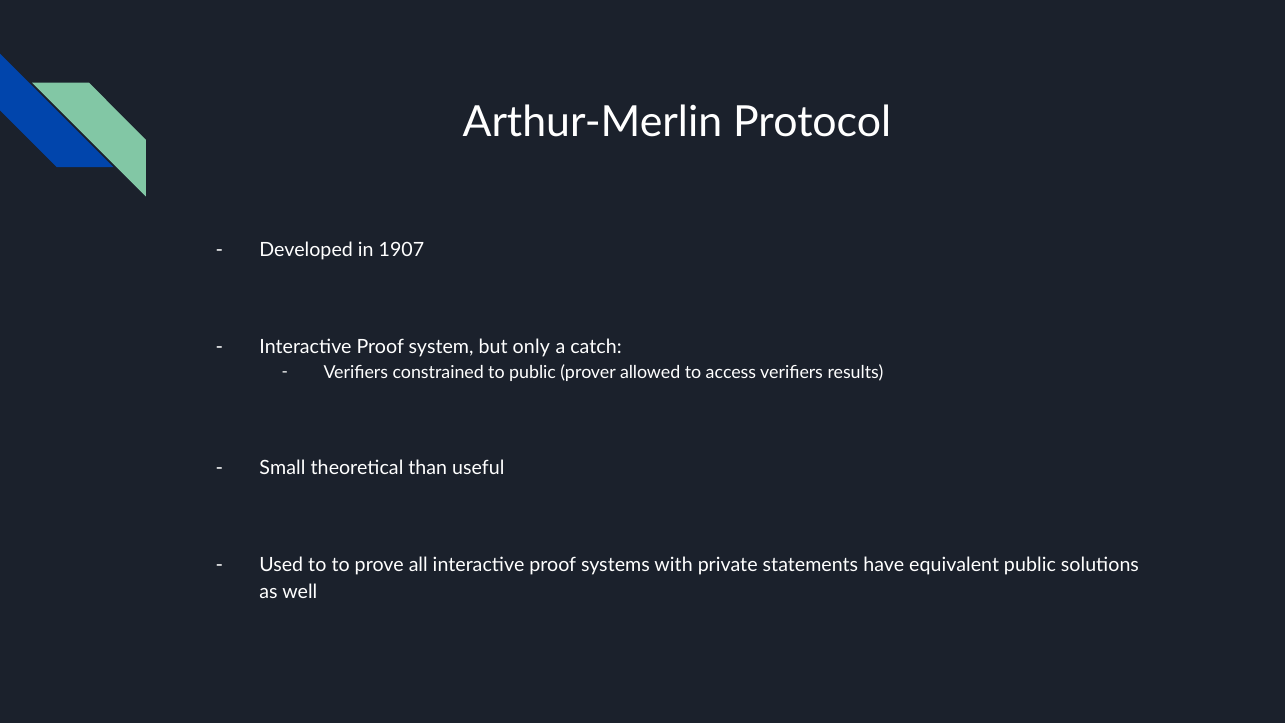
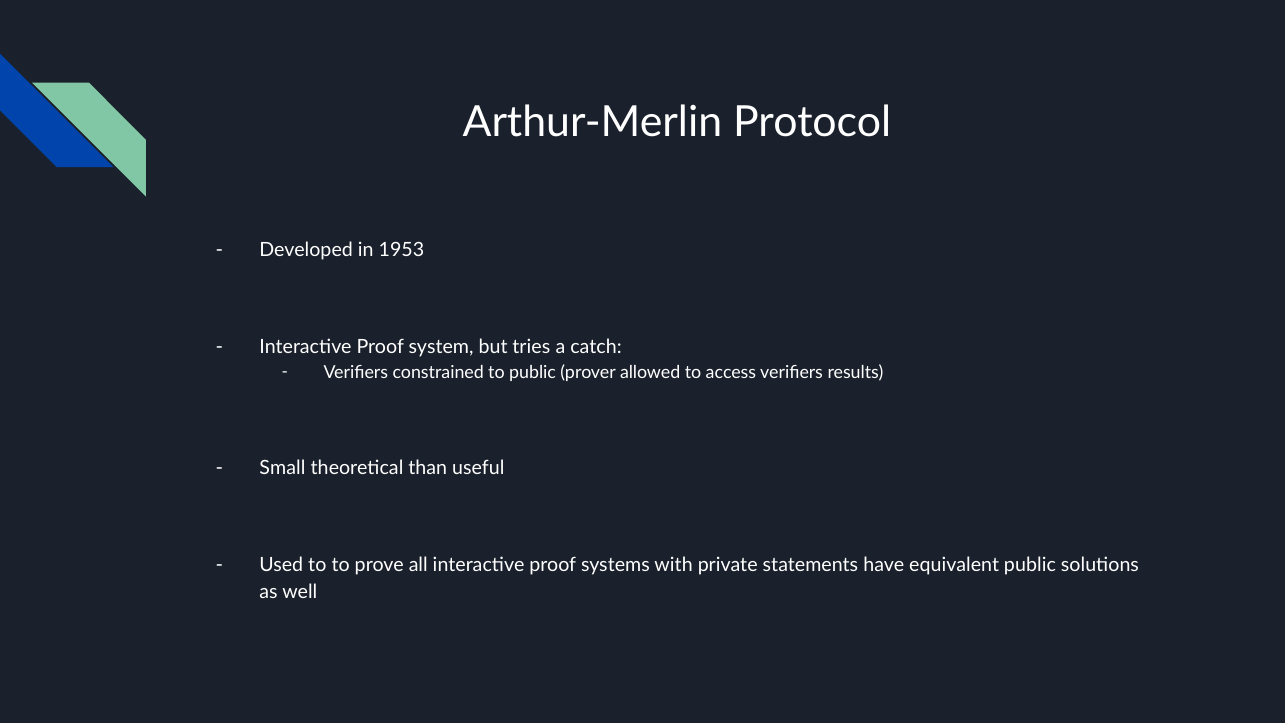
1907: 1907 -> 1953
only: only -> tries
